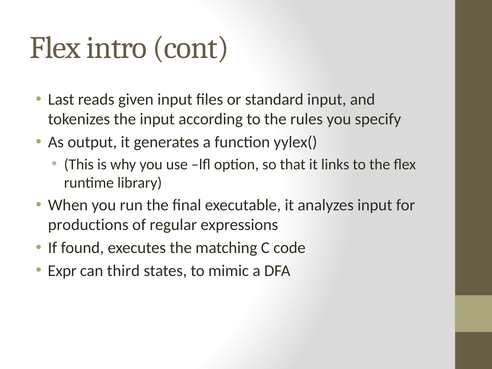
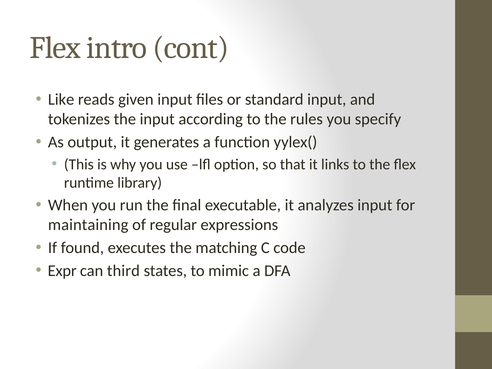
Last: Last -> Like
productions: productions -> maintaining
